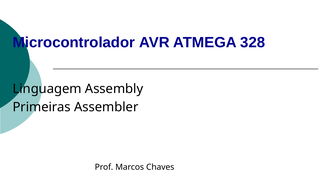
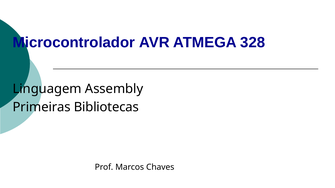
Assembler: Assembler -> Bibliotecas
